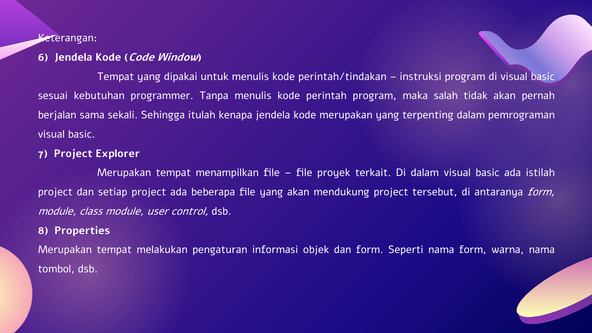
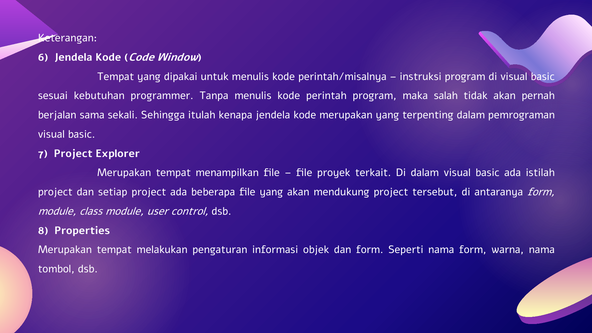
perintah/tindakan: perintah/tindakan -> perintah/misalnya
